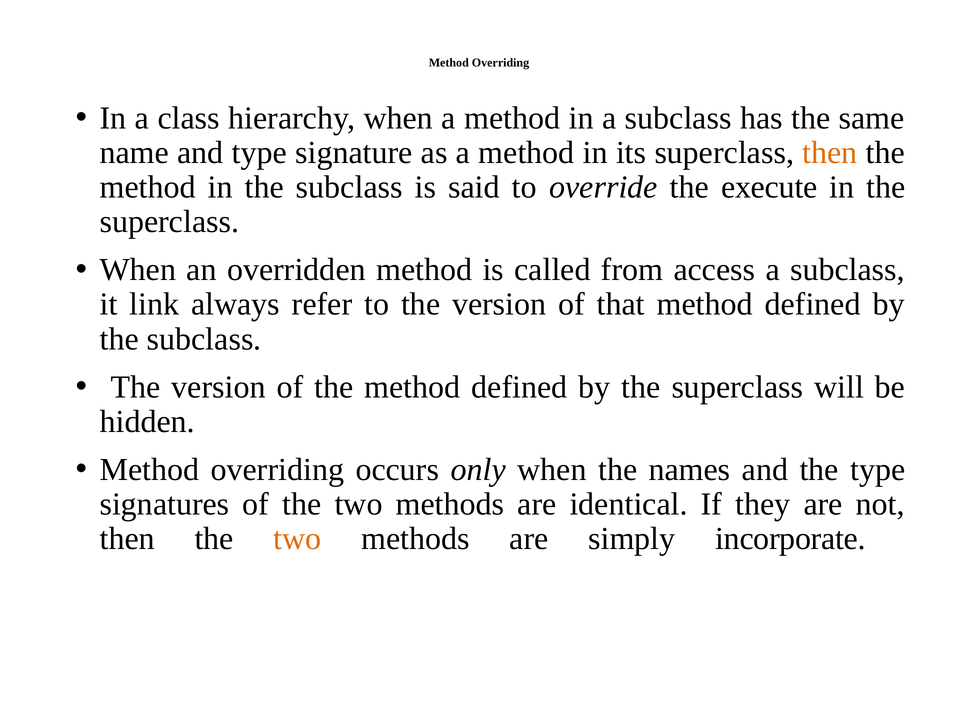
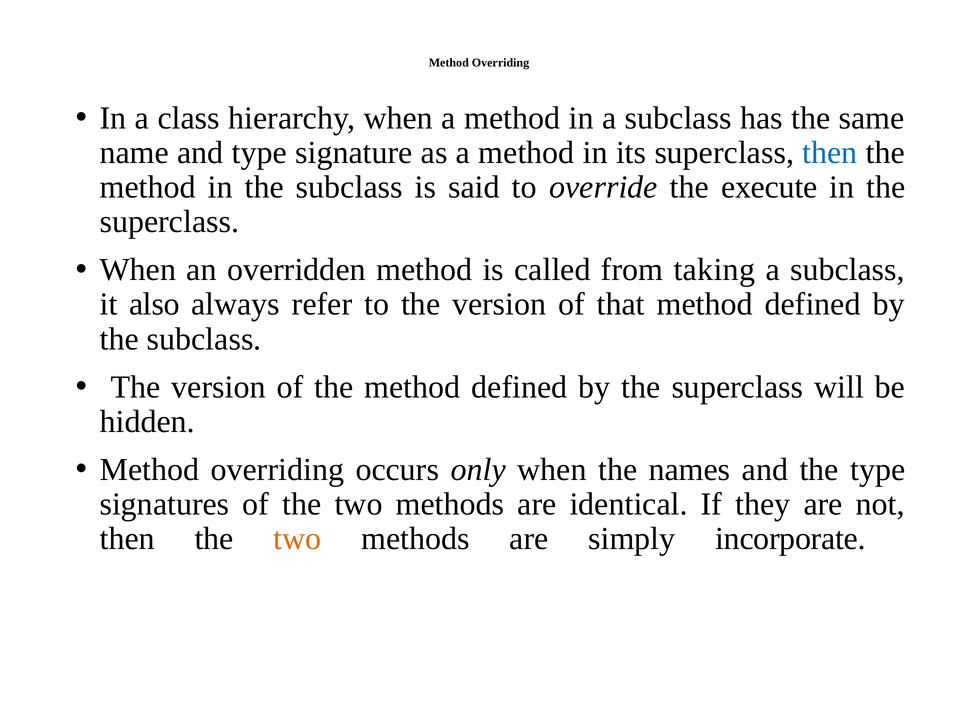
then at (830, 153) colour: orange -> blue
access: access -> taking
link: link -> also
